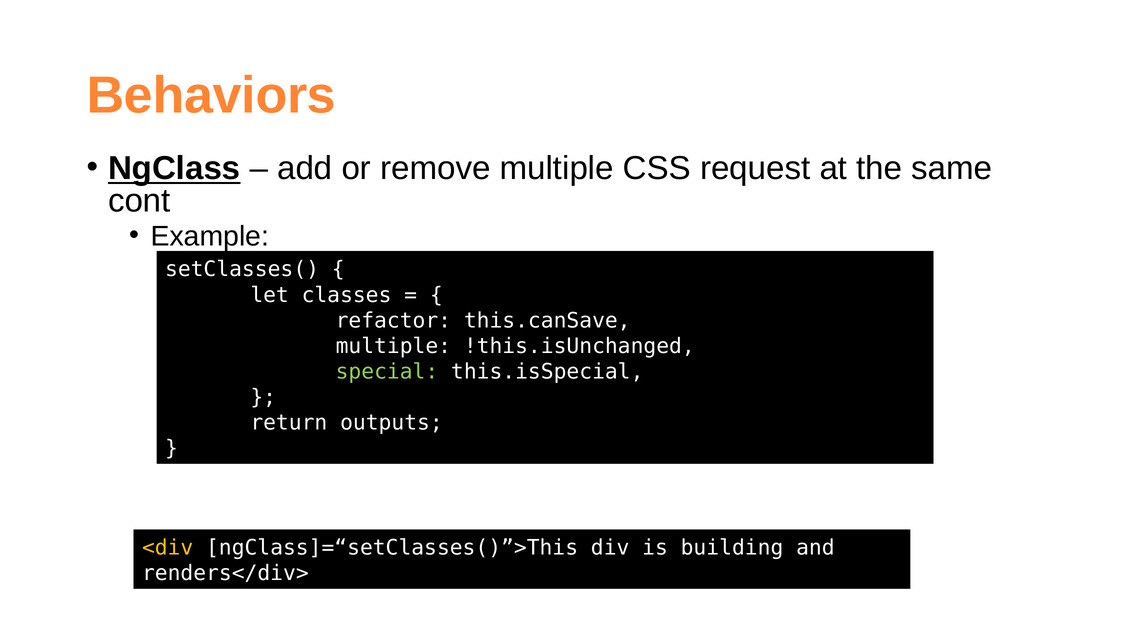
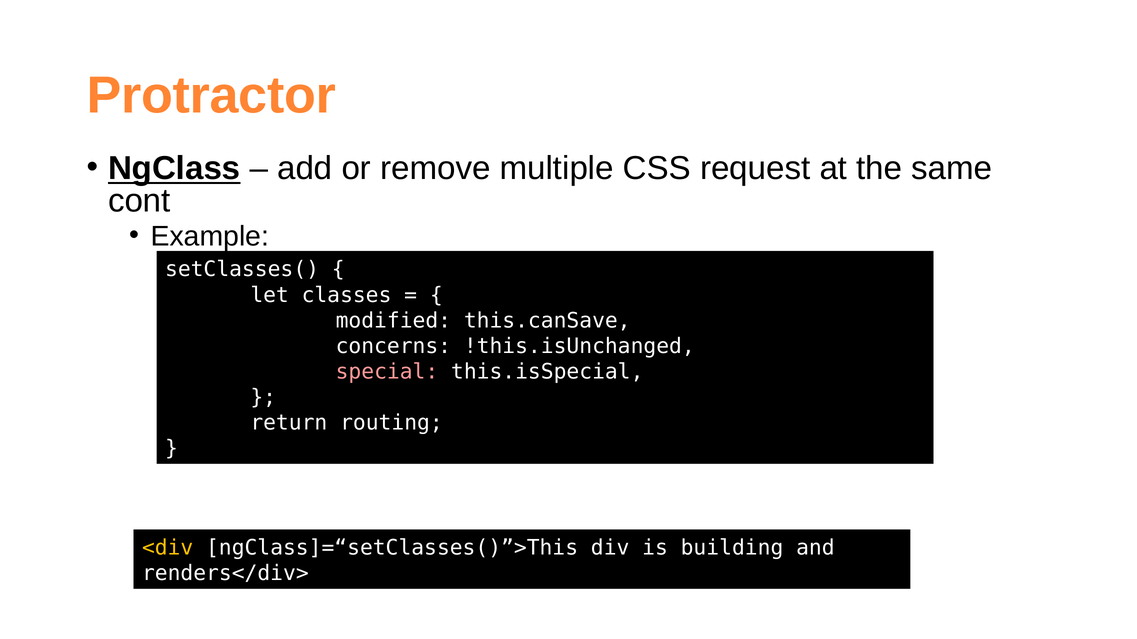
Behaviors: Behaviors -> Protractor
refactor: refactor -> modified
multiple at (393, 346): multiple -> concerns
special colour: light green -> pink
outputs: outputs -> routing
